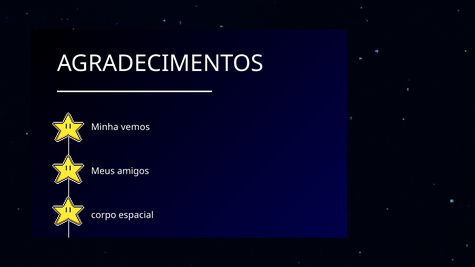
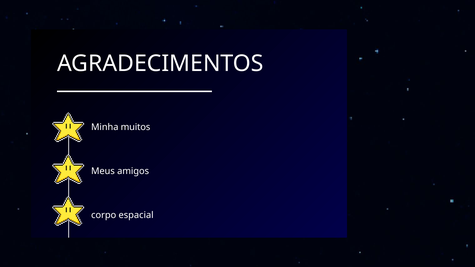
vemos: vemos -> muitos
